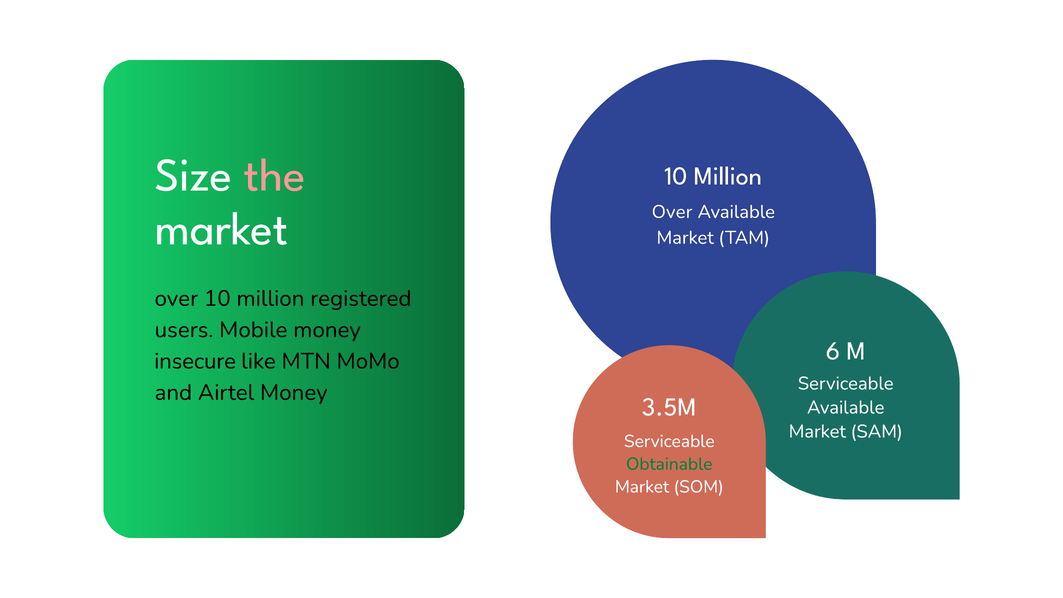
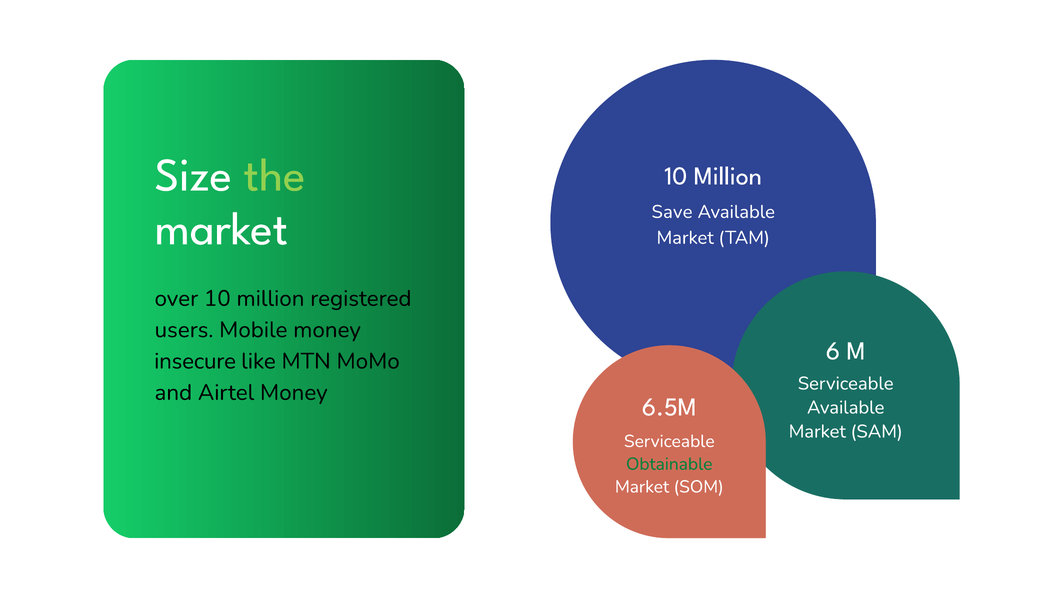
the colour: pink -> light green
Over at (672, 212): Over -> Save
3.5M: 3.5M -> 6.5M
